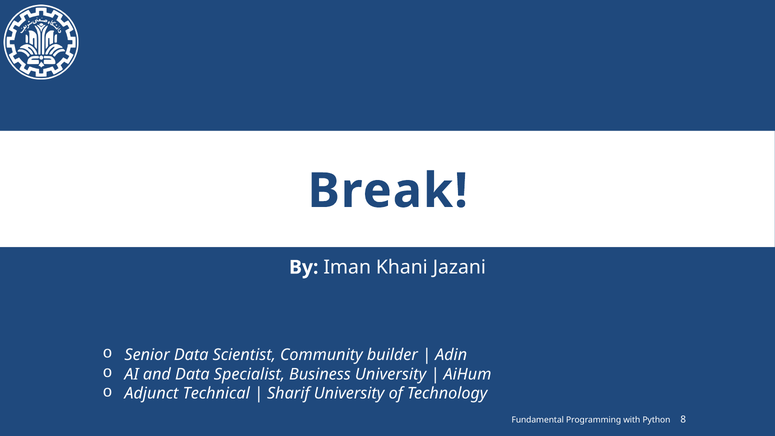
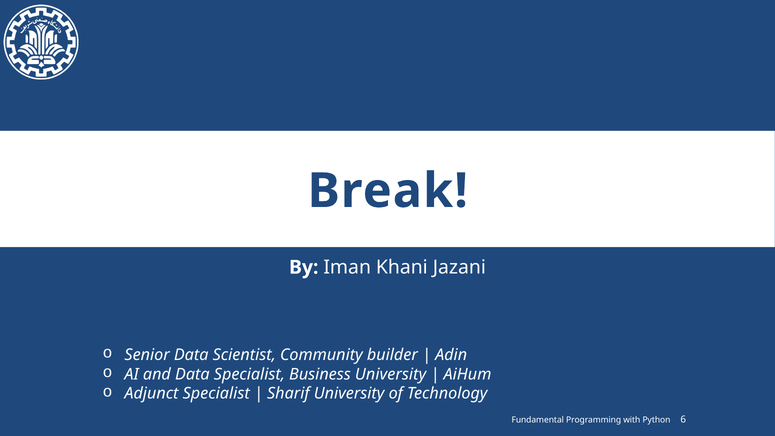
Adjunct Technical: Technical -> Specialist
8: 8 -> 6
